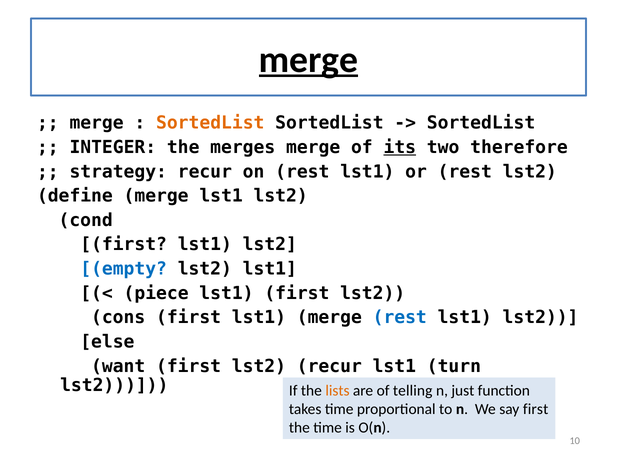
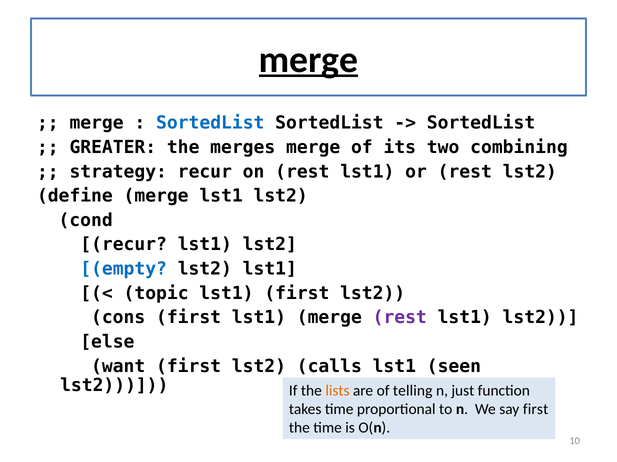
SortedList at (210, 123) colour: orange -> blue
INTEGER: INTEGER -> GREATER
its underline: present -> none
therefore: therefore -> combining
first at (124, 245): first -> recur
piece: piece -> topic
rest at (400, 318) colour: blue -> purple
lst2 recur: recur -> calls
turn: turn -> seen
